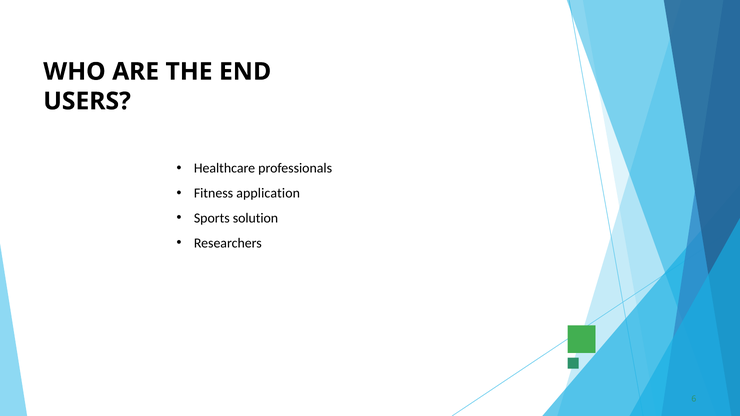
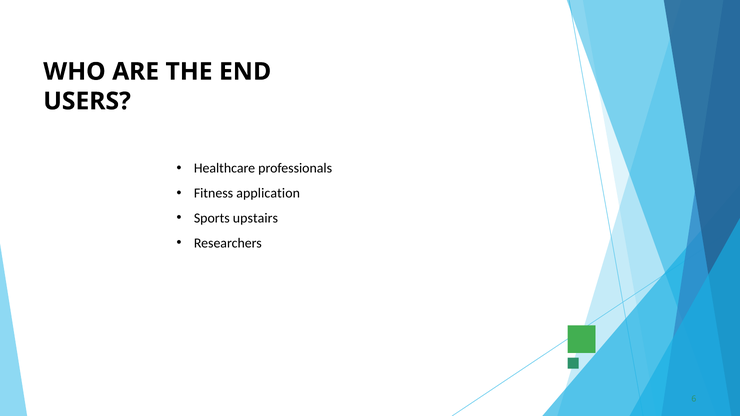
solution: solution -> upstairs
